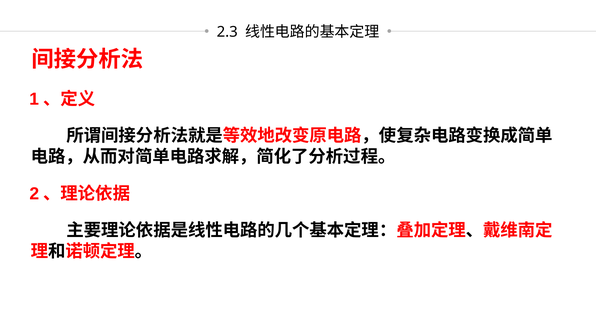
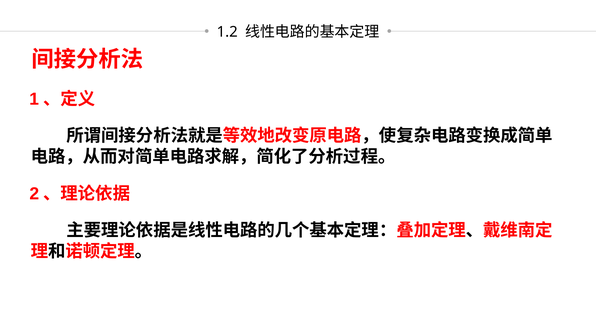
2.3: 2.3 -> 1.2
